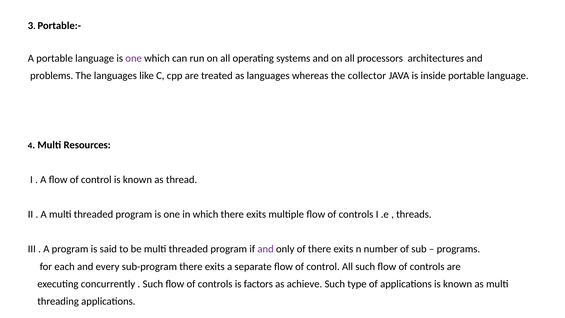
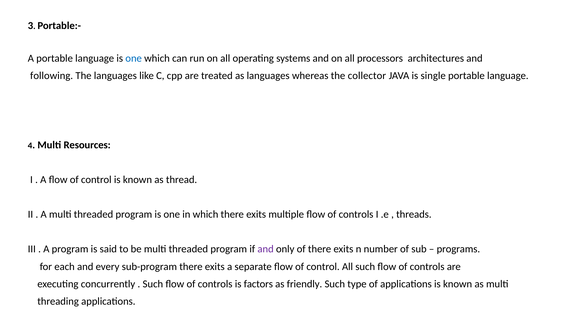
one at (134, 58) colour: purple -> blue
problems: problems -> following
inside: inside -> single
achieve: achieve -> friendly
